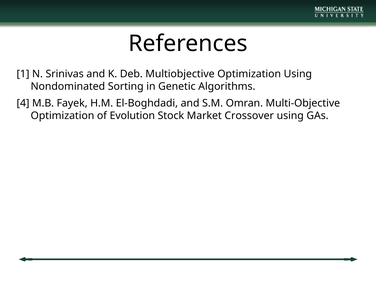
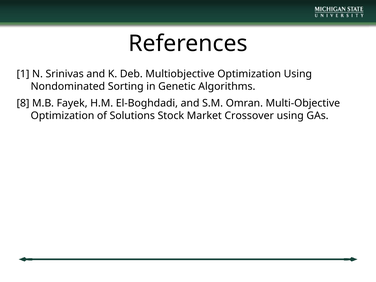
4: 4 -> 8
Evolution: Evolution -> Solutions
